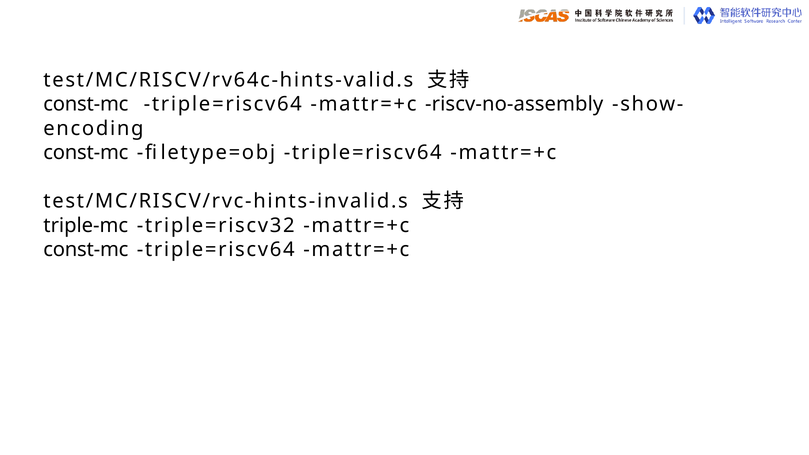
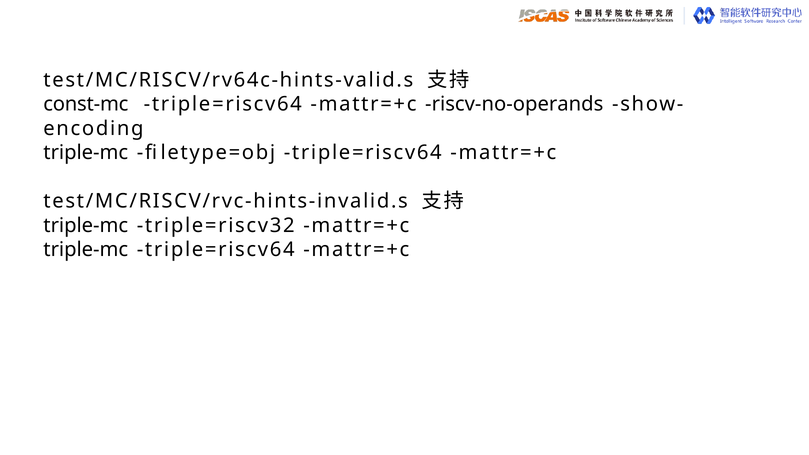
riscv-no-assembly: riscv-no-assembly -> riscv-no-operands
const-mc at (86, 153): const-mc -> triple-mc
const-mc at (86, 250): const-mc -> triple-mc
